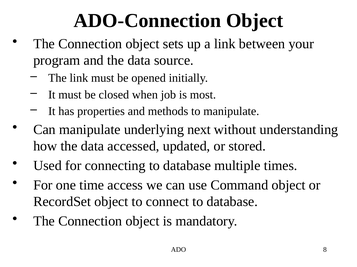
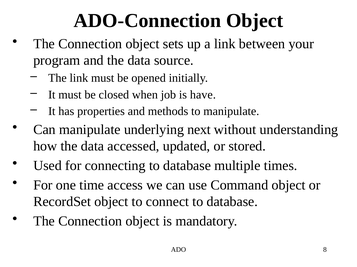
most: most -> have
